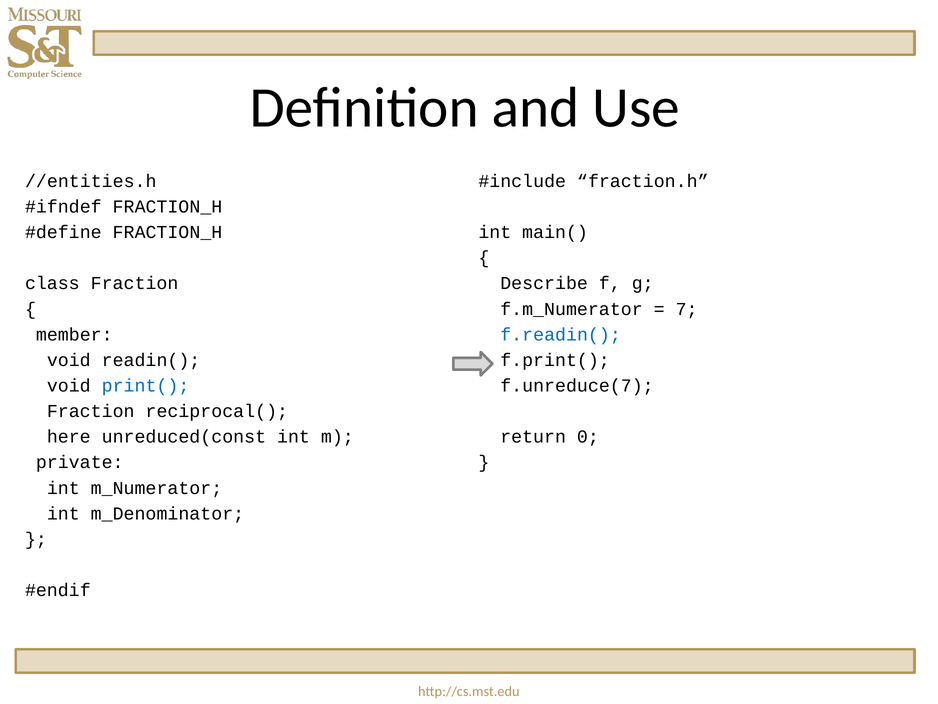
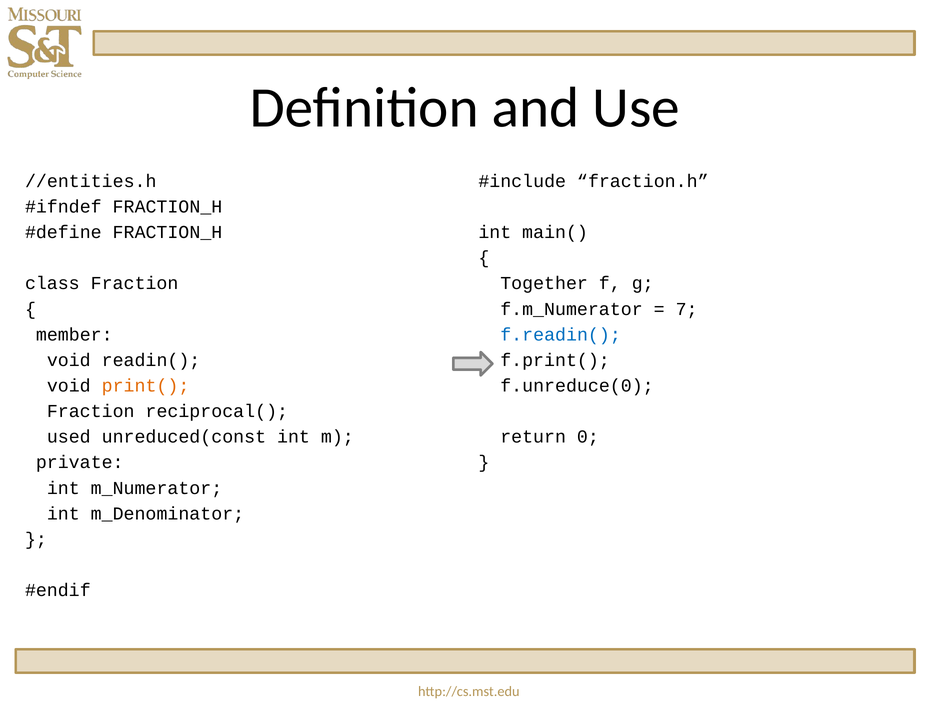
Describe: Describe -> Together
print( colour: blue -> orange
f.unreduce(7: f.unreduce(7 -> f.unreduce(0
here: here -> used
